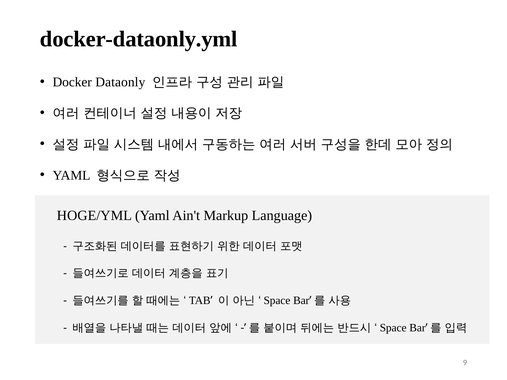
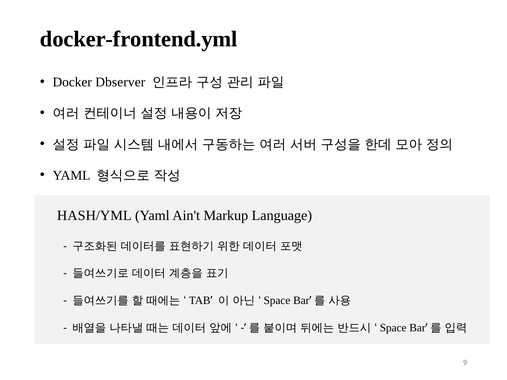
docker-dataonly.yml: docker-dataonly.yml -> docker-frontend.yml
Dataonly: Dataonly -> Dbserver
HOGE/YML: HOGE/YML -> HASH/YML
